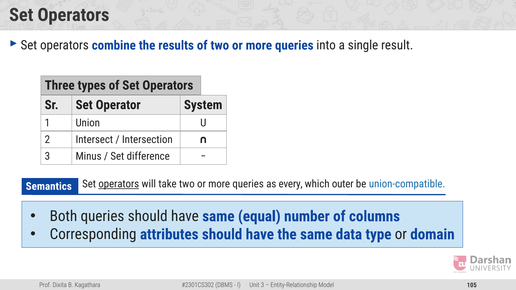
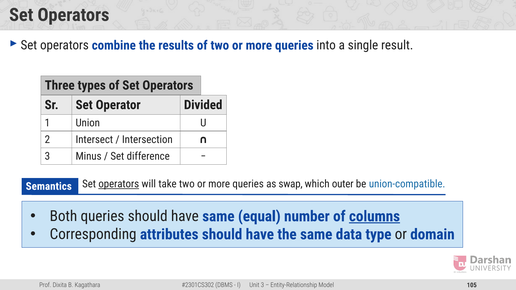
System: System -> Divided
every: every -> swap
columns underline: none -> present
